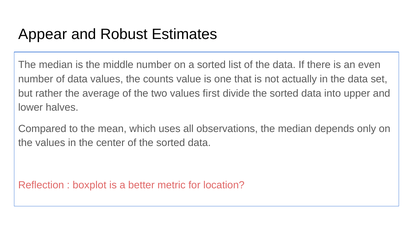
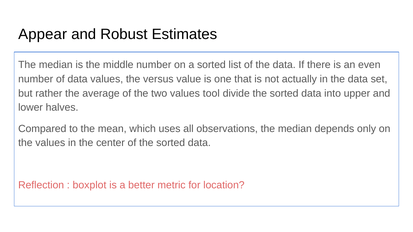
counts: counts -> versus
first: first -> tool
